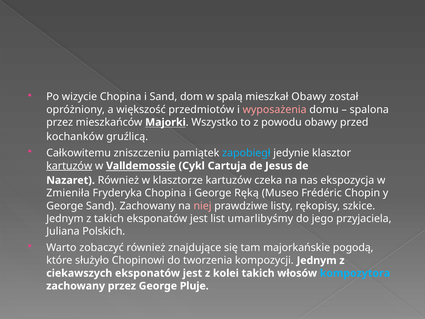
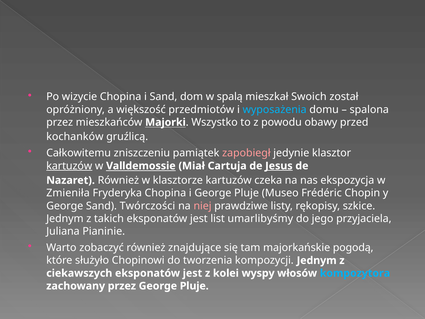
mieszkał Obawy: Obawy -> Swoich
wyposażenia colour: pink -> light blue
zapobiegł colour: light blue -> pink
Cykl: Cykl -> Miał
Jesus underline: none -> present
i George Ręką: Ręką -> Pluje
Sand Zachowany: Zachowany -> Twórczości
Polskich: Polskich -> Pianinie
kolei takich: takich -> wyspy
